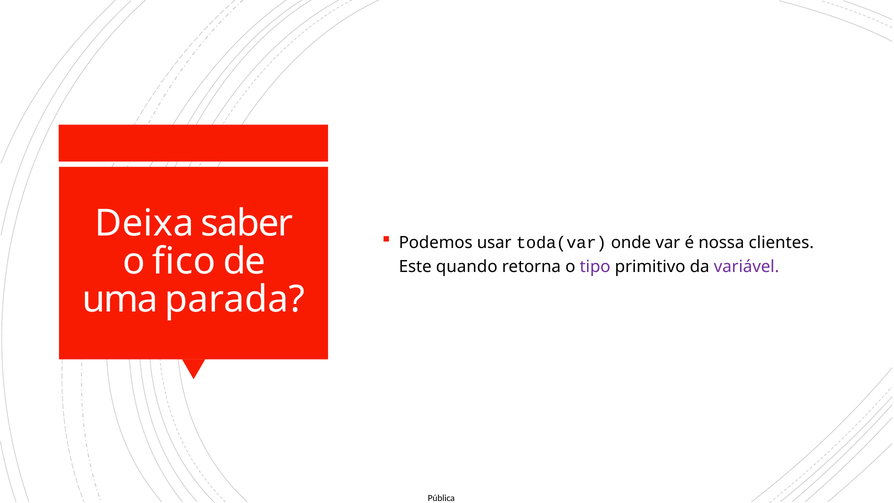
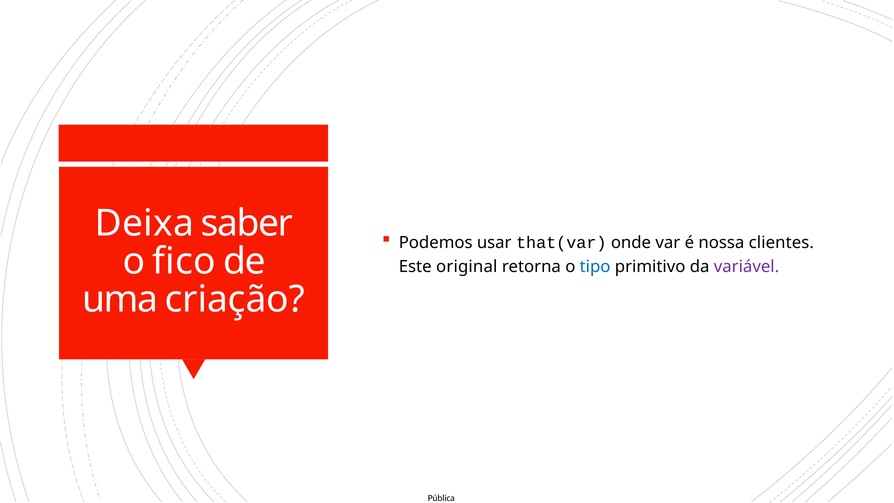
toda(var: toda(var -> that(var
quando: quando -> original
tipo colour: purple -> blue
parada: parada -> criação
